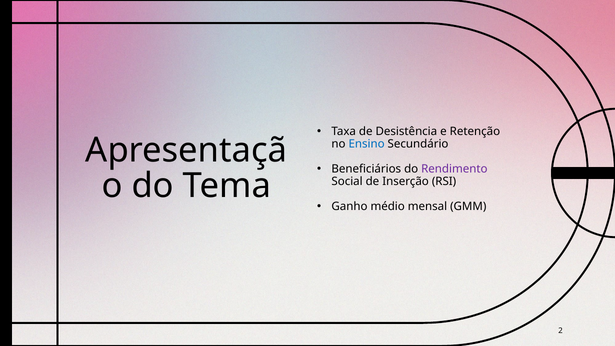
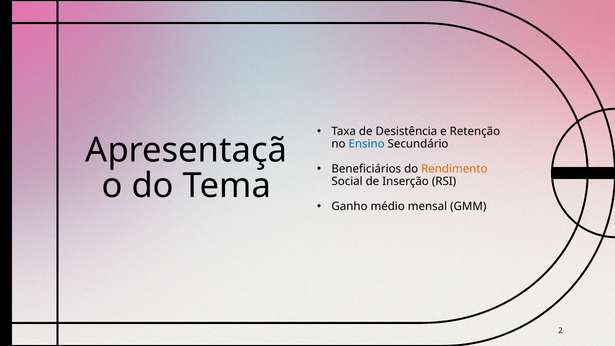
Rendimento colour: purple -> orange
